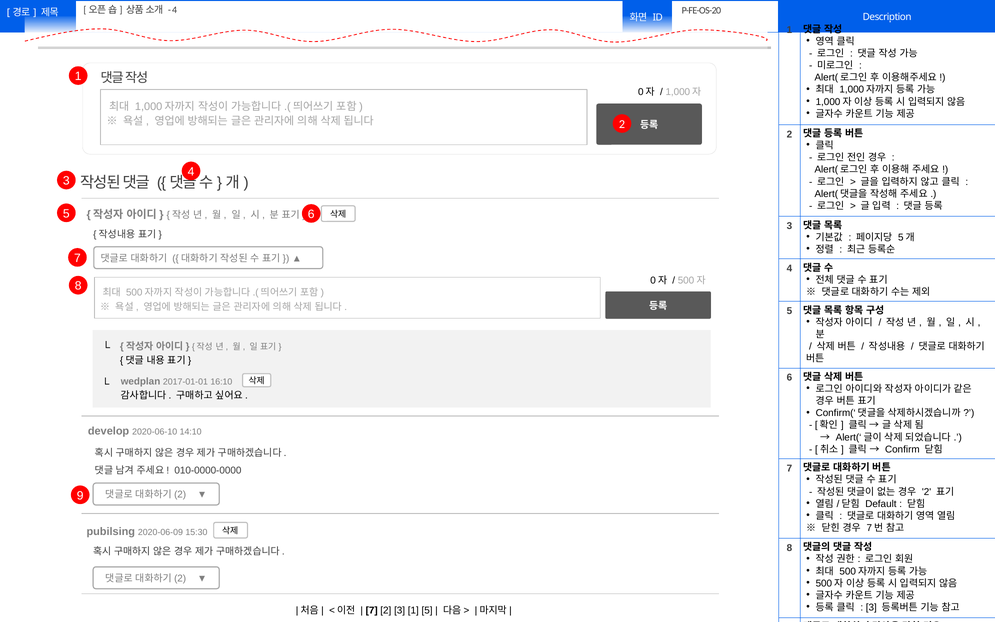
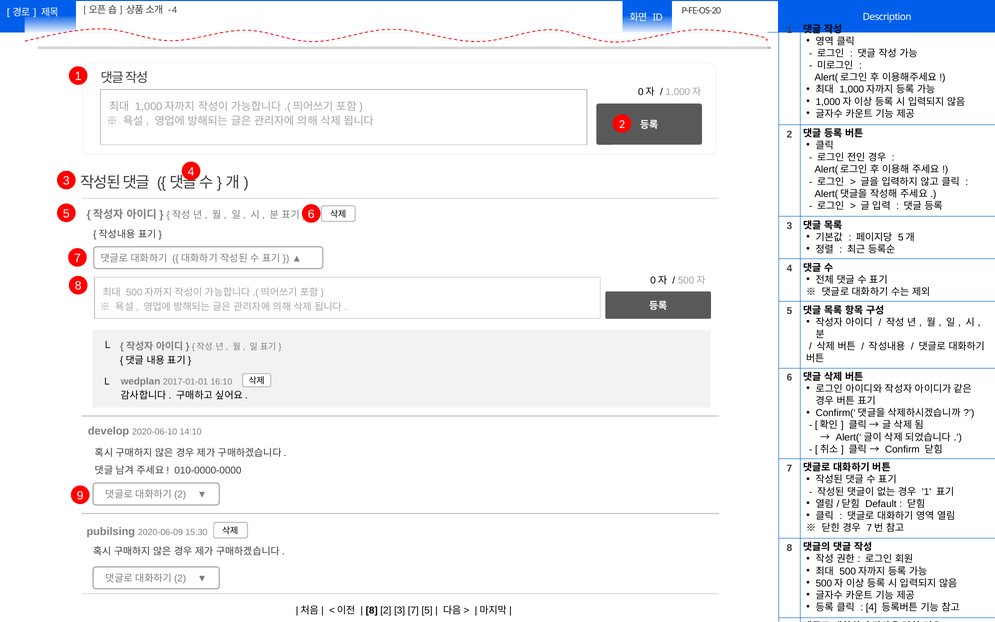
2 at (927, 492): 2 -> 1
3 at (871, 607): 3 -> 4
7 at (372, 610): 7 -> 8
3 1: 1 -> 7
